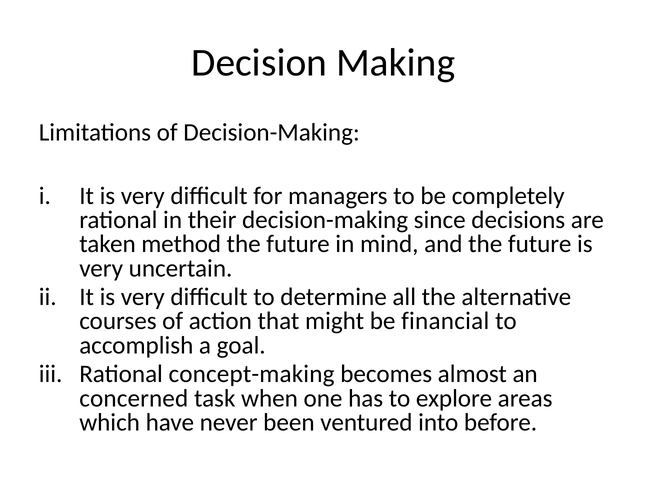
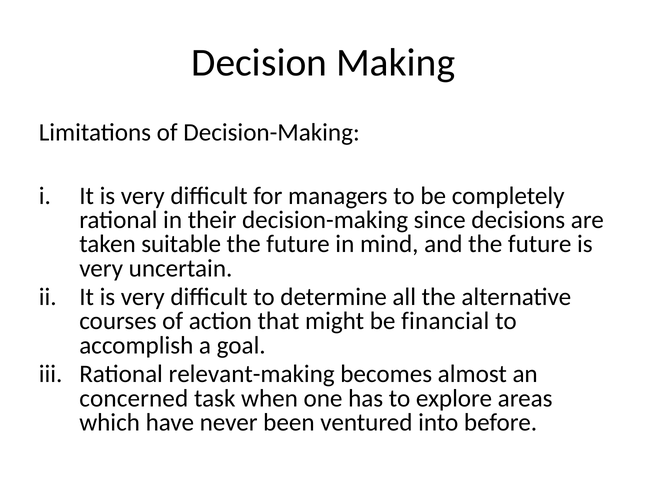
method: method -> suitable
concept-making: concept-making -> relevant-making
